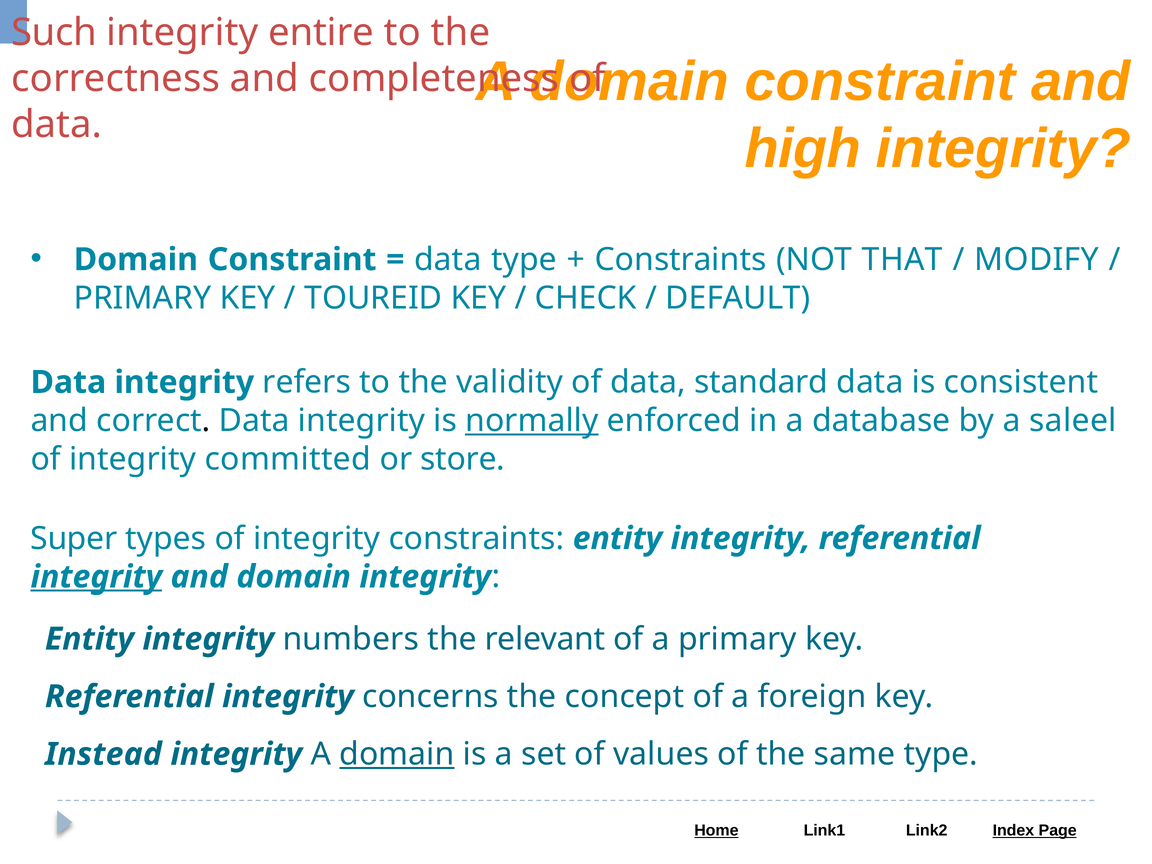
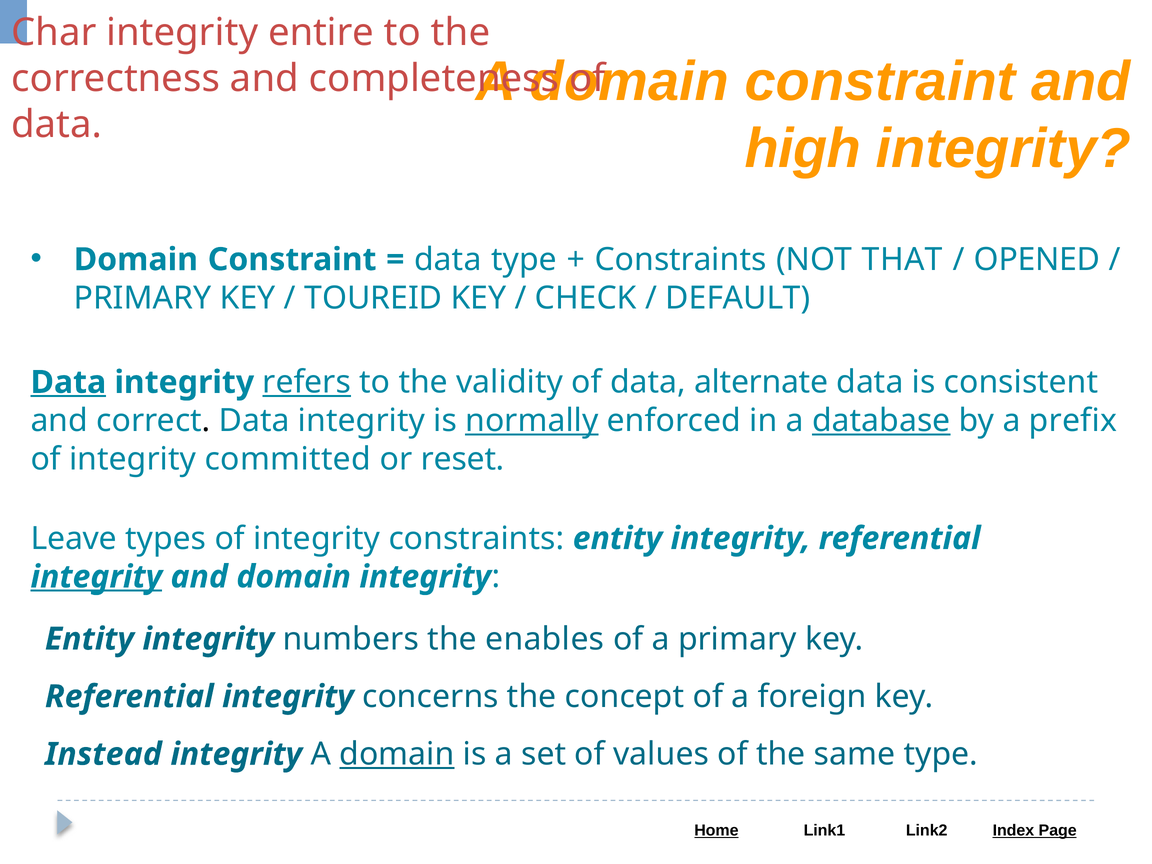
Such: Such -> Char
MODIFY: MODIFY -> OPENED
Data at (68, 382) underline: none -> present
refers underline: none -> present
standard: standard -> alternate
database underline: none -> present
saleel: saleel -> prefix
store: store -> reset
Super: Super -> Leave
relevant: relevant -> enables
